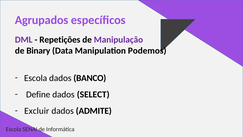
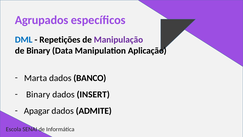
DML colour: purple -> blue
Podemos: Podemos -> Aplicação
Escola at (36, 78): Escola -> Marta
Define at (38, 94): Define -> Binary
SELECT: SELECT -> INSERT
Excluir: Excluir -> Apagar
